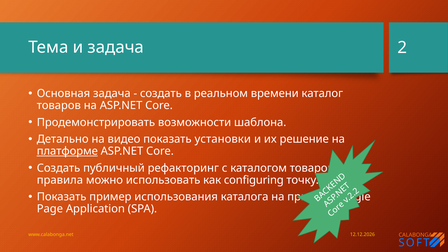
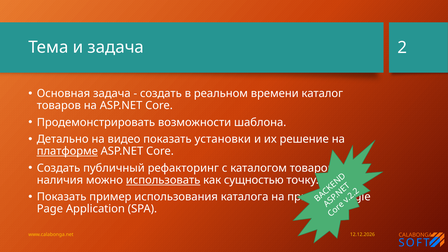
правила: правила -> наличия
использовать underline: none -> present
configuring: configuring -> сущностью
